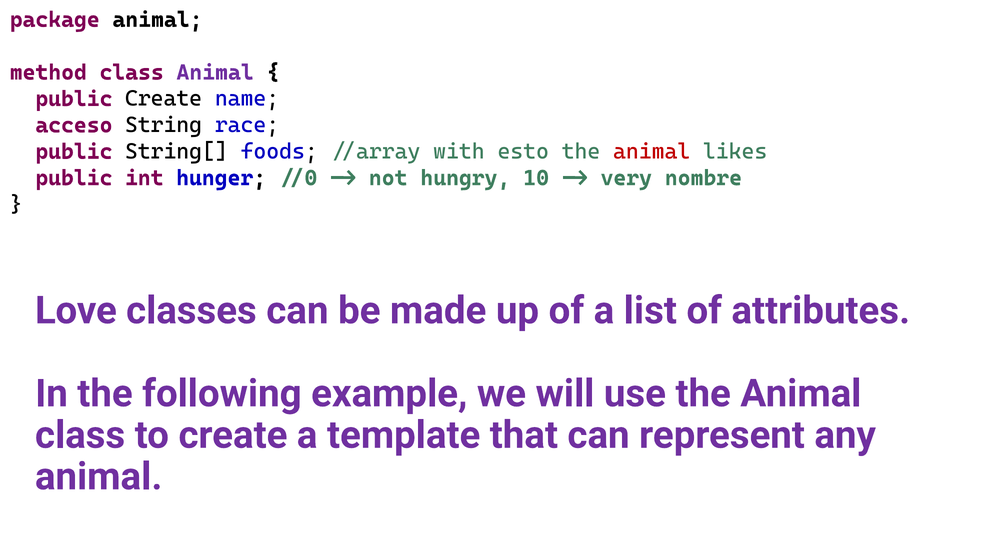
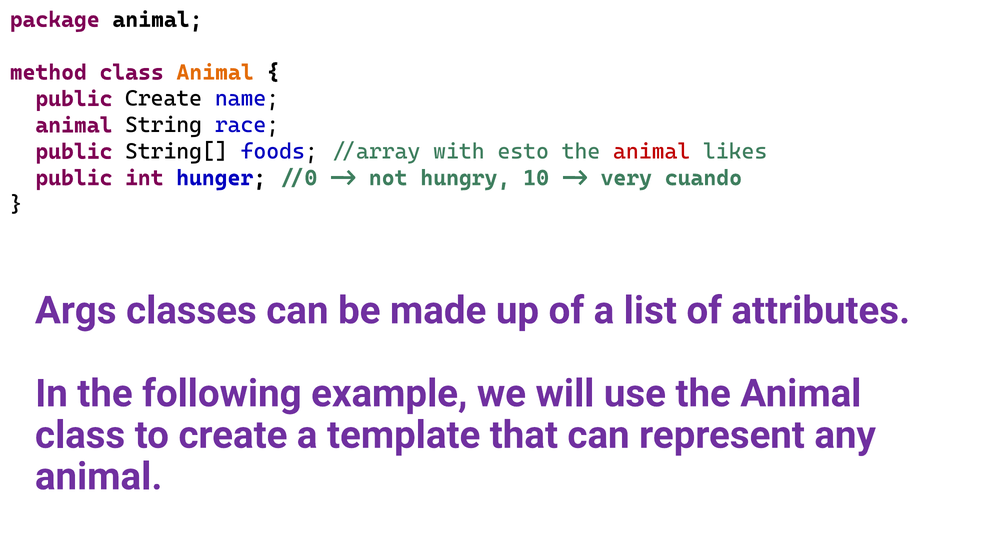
Animal at (215, 72) colour: purple -> orange
acceso at (74, 125): acceso -> animal
nombre: nombre -> cuando
Love: Love -> Args
